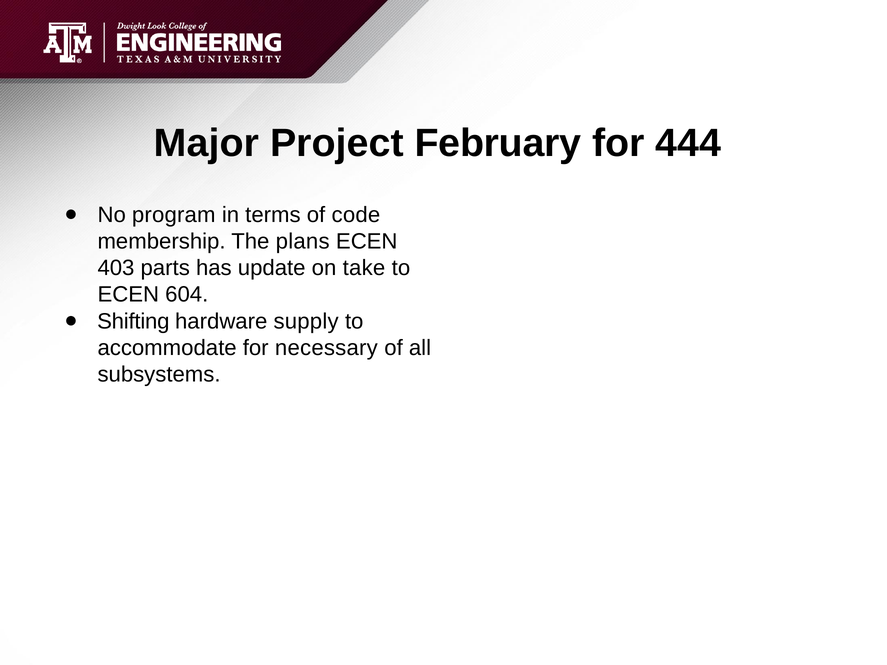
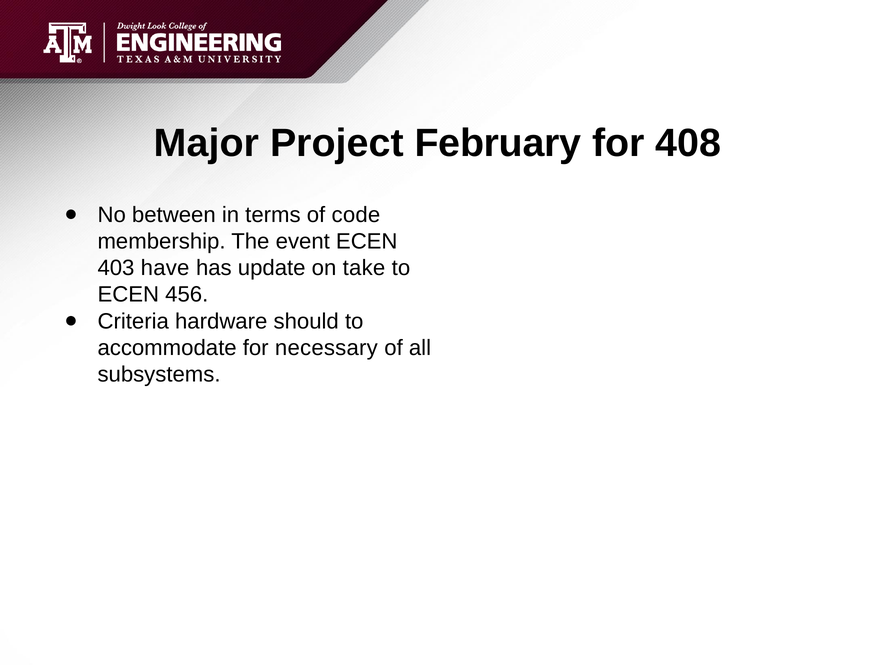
444: 444 -> 408
program: program -> between
plans: plans -> event
parts: parts -> have
604: 604 -> 456
Shifting: Shifting -> Criteria
supply: supply -> should
